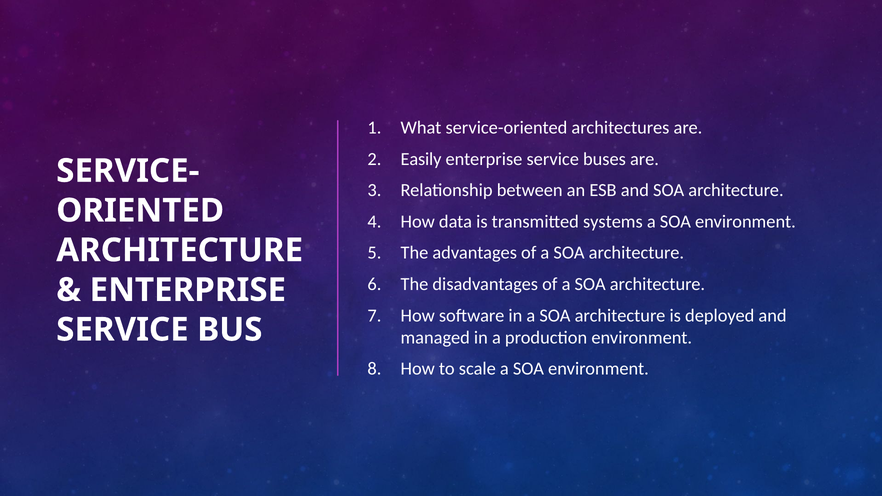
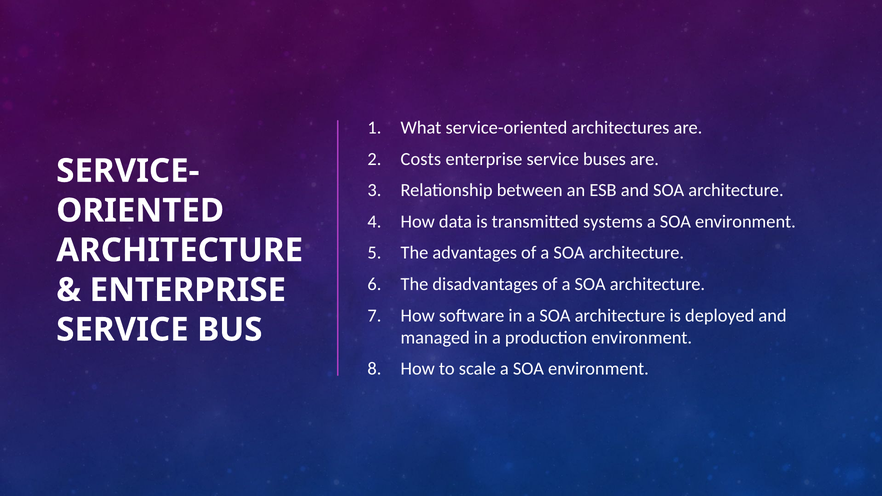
Easily: Easily -> Costs
